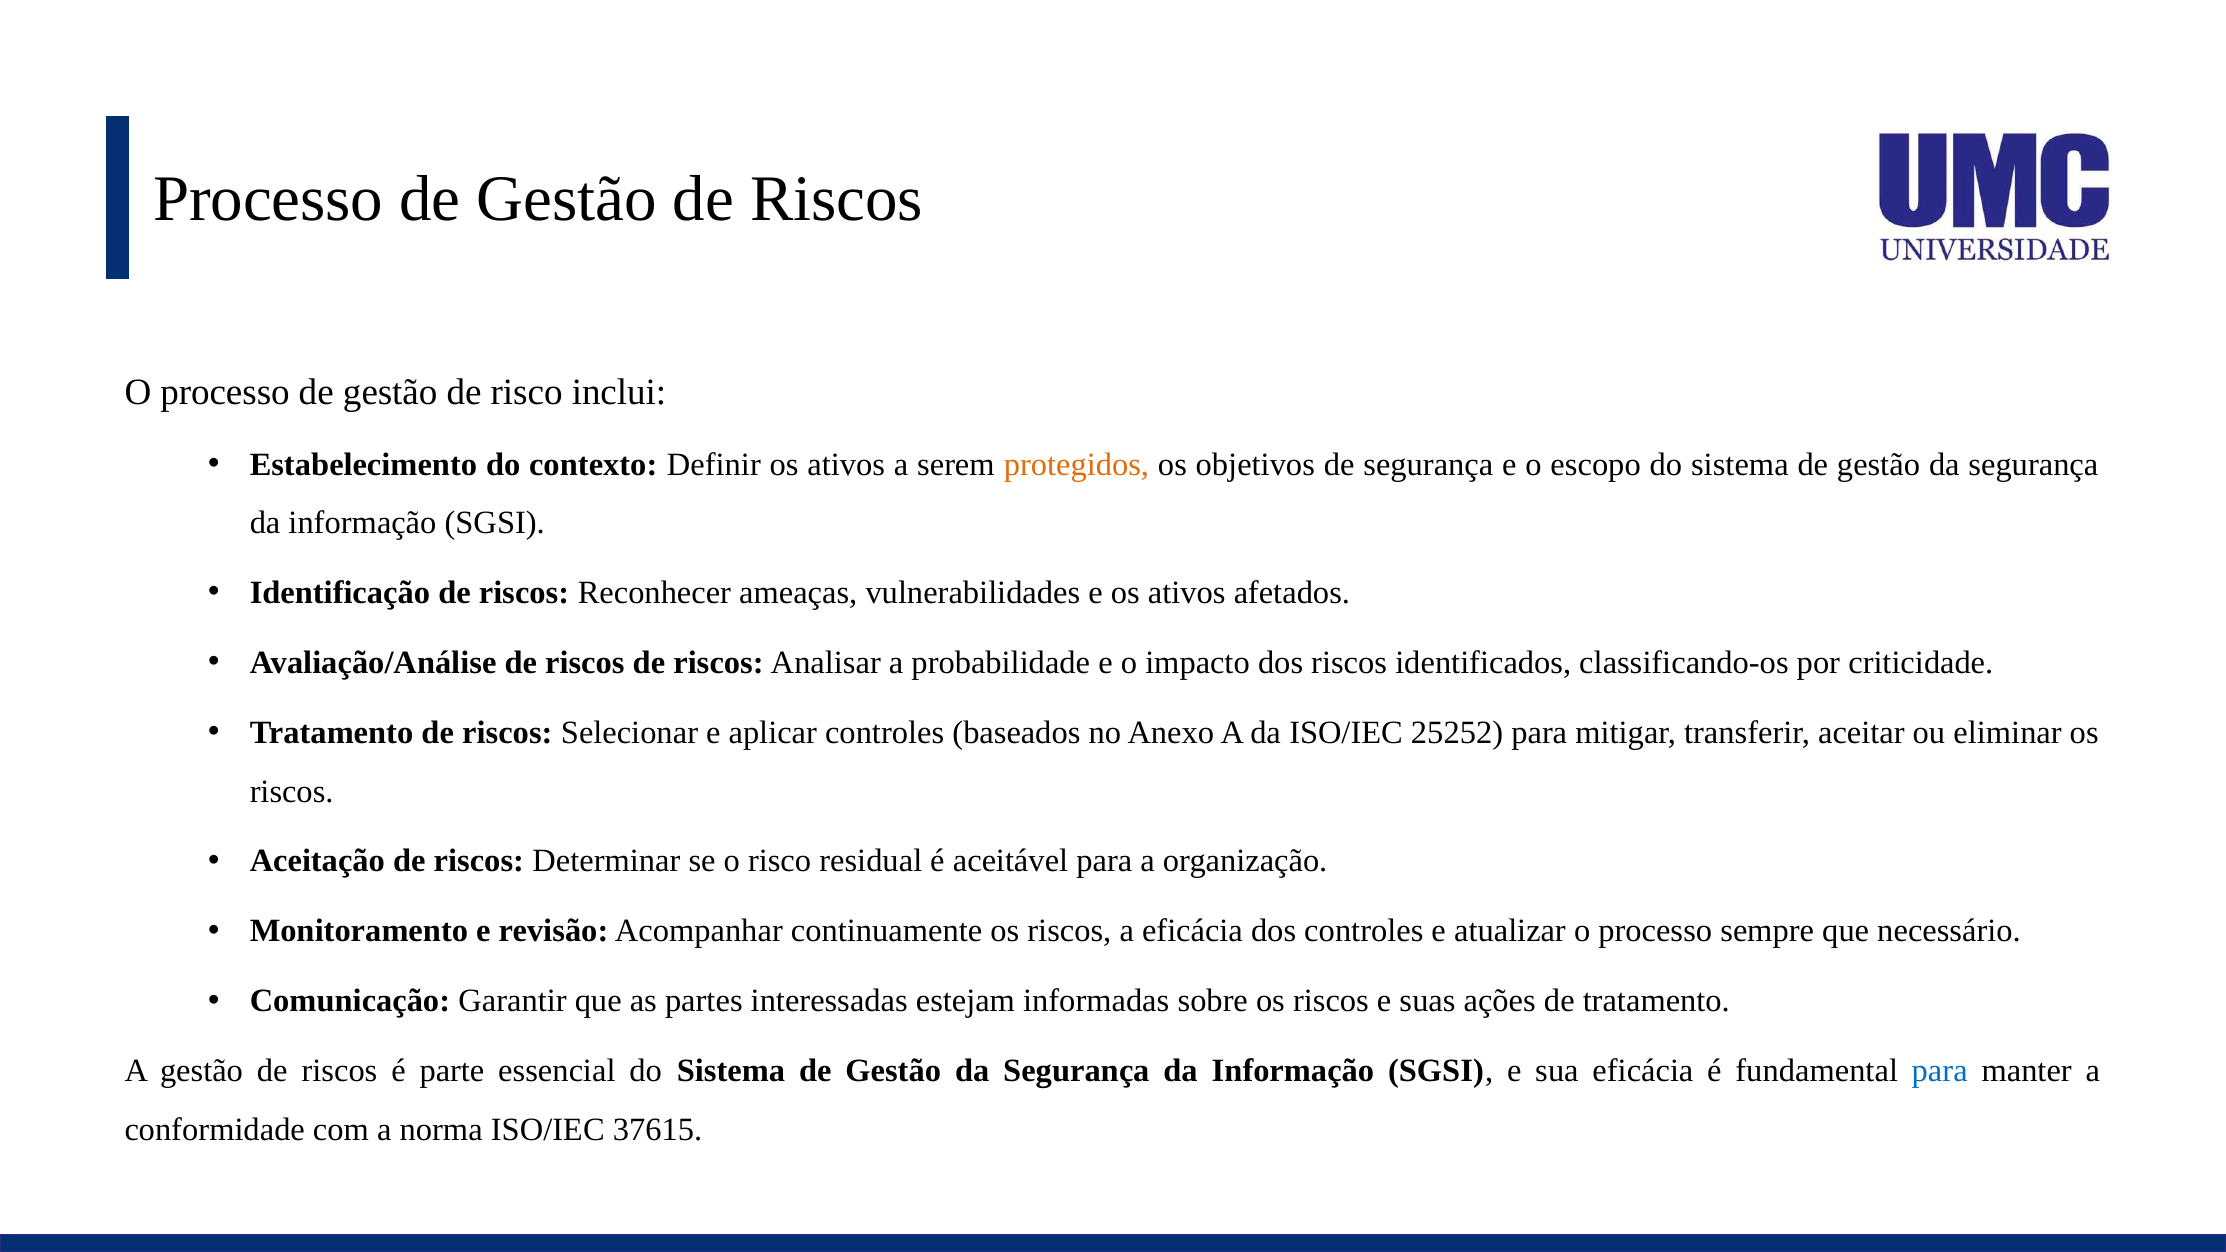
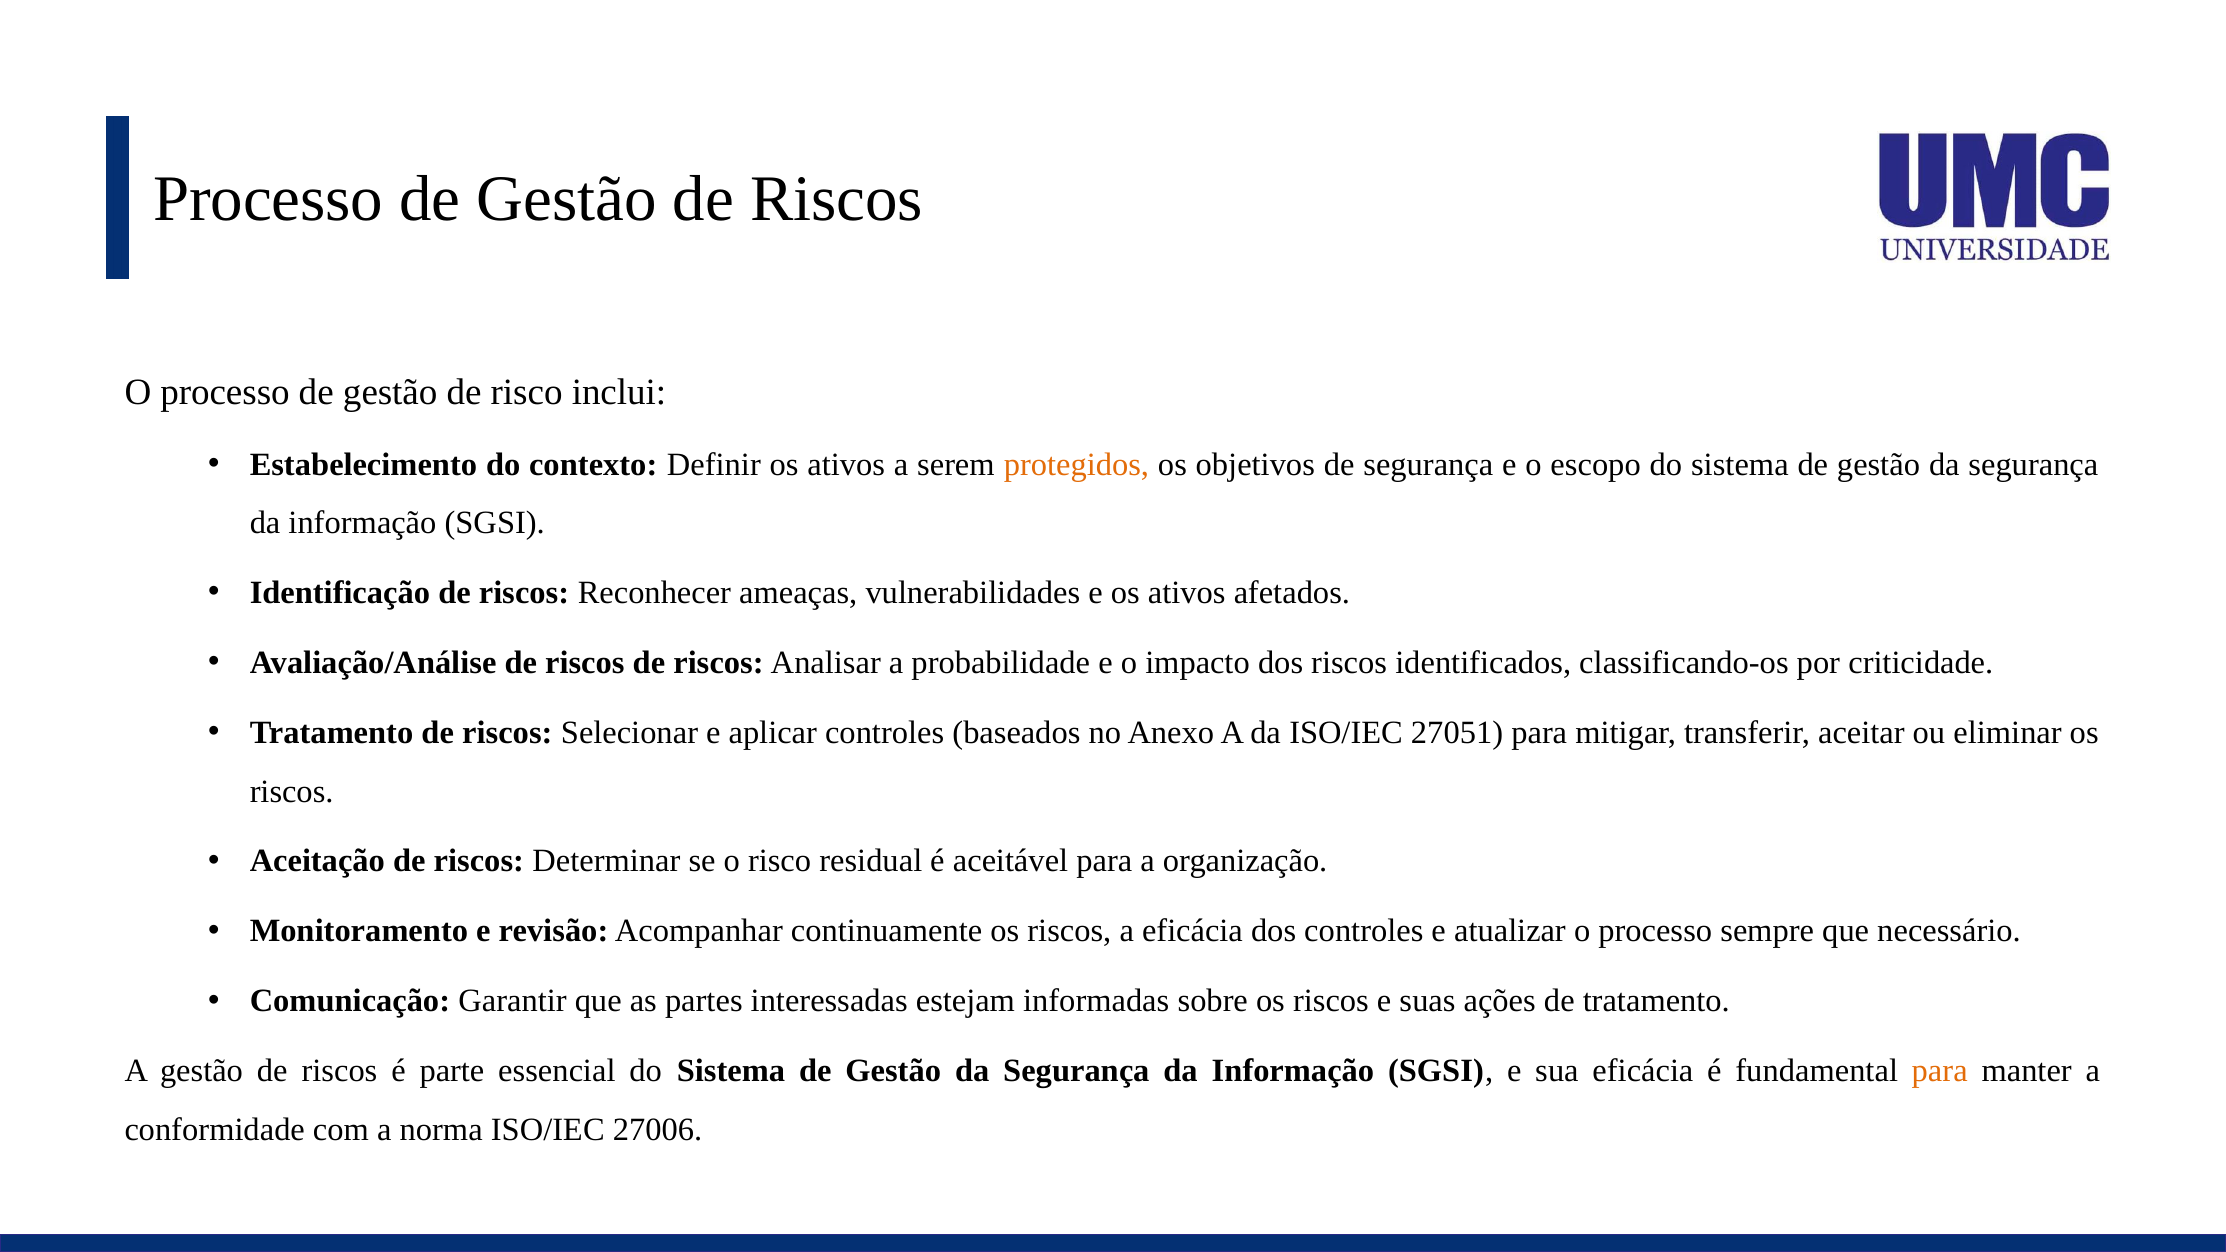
25252: 25252 -> 27051
para at (1940, 1071) colour: blue -> orange
37615: 37615 -> 27006
